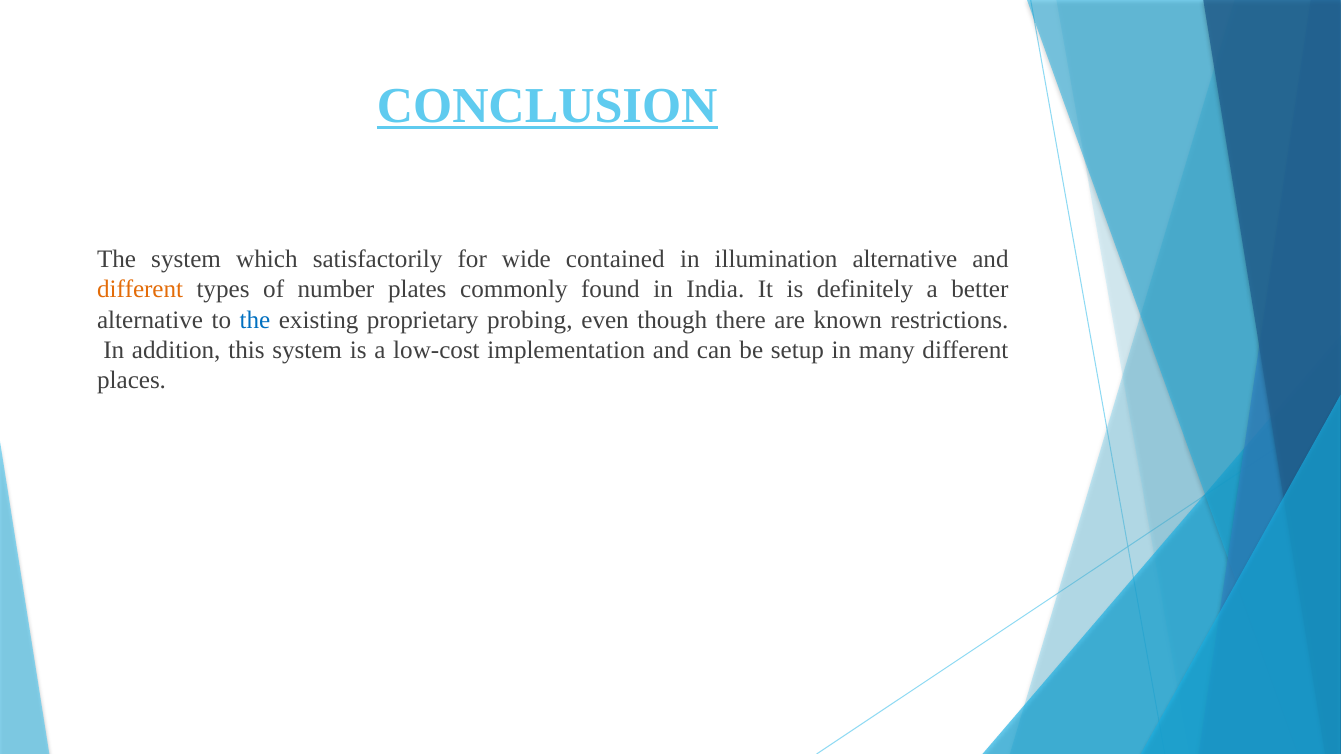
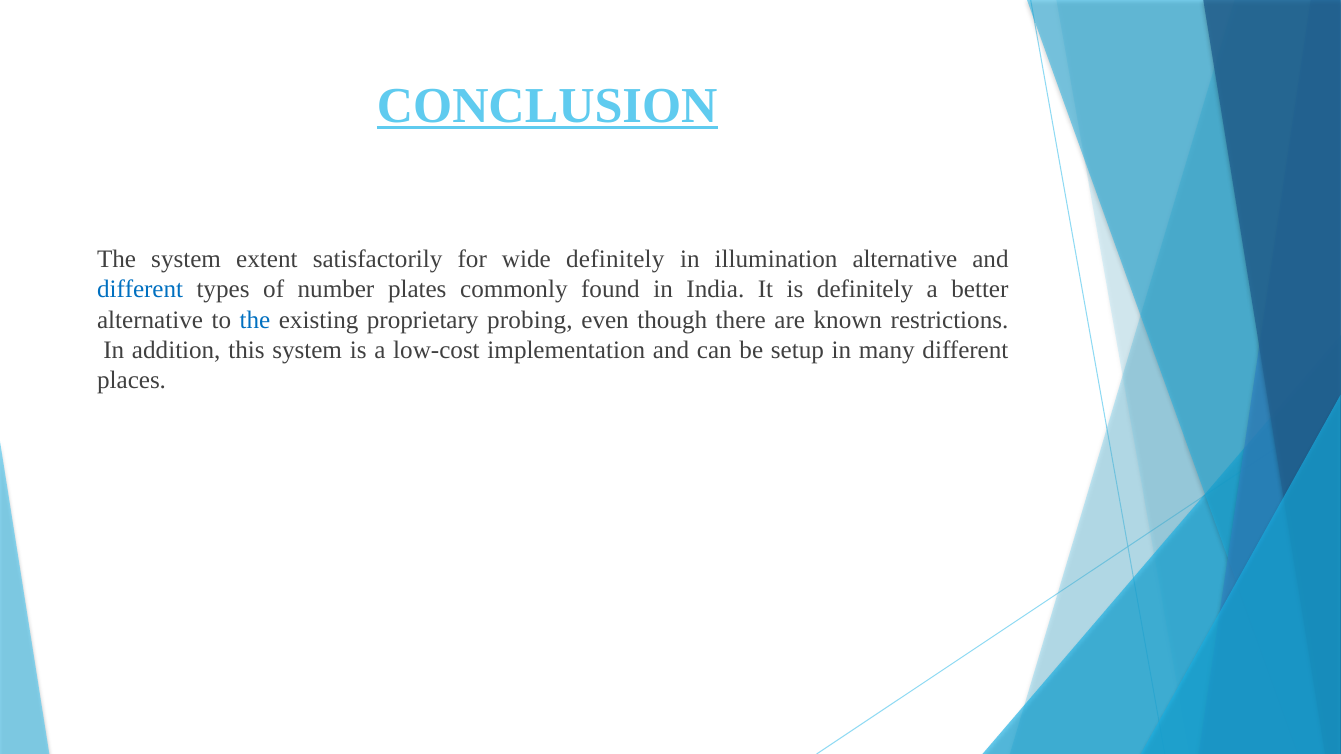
which: which -> extent
wide contained: contained -> definitely
different at (140, 290) colour: orange -> blue
